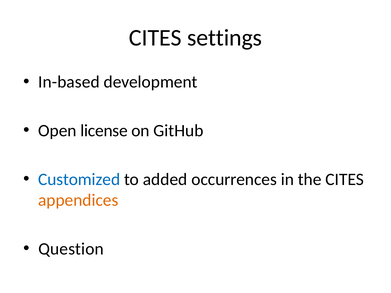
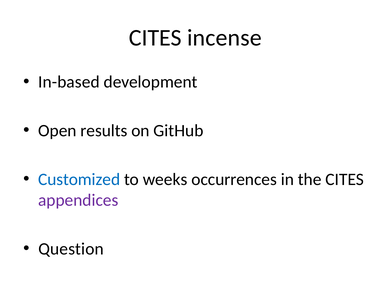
settings: settings -> incense
license: license -> results
added: added -> weeks
appendices colour: orange -> purple
